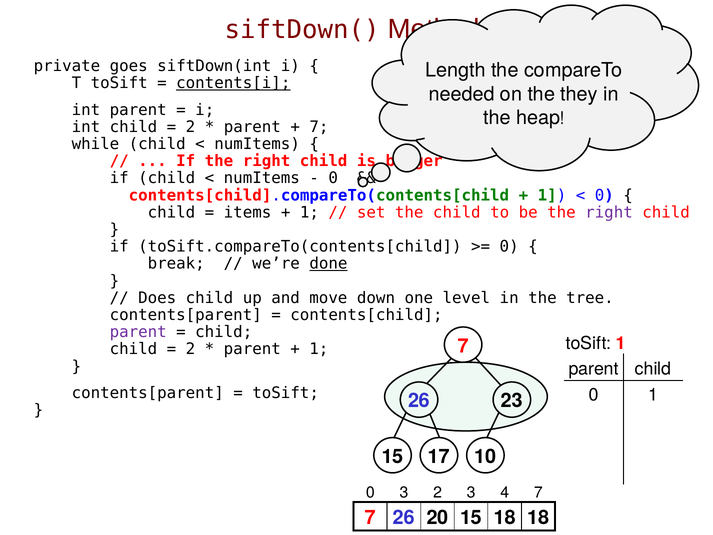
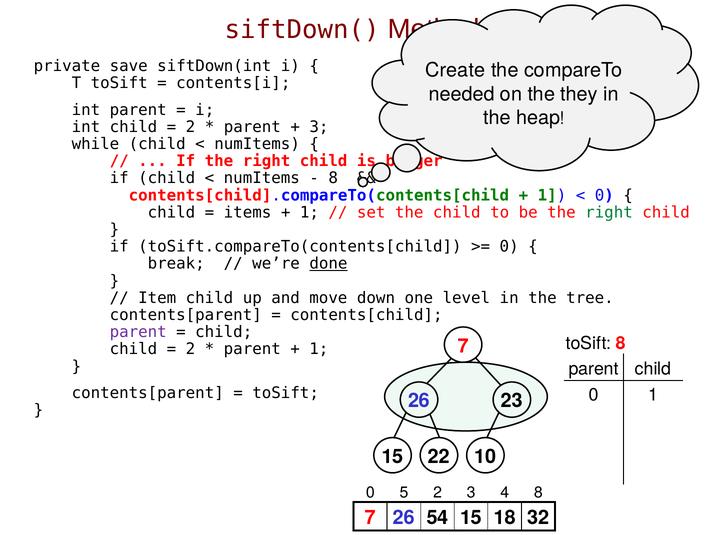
goes: goes -> save
Length: Length -> Create
contents[i underline: present -> none
7 at (319, 127): 7 -> 3
0 at (333, 178): 0 -> 8
right at (609, 212) colour: purple -> green
Does: Does -> Item
toSift 1: 1 -> 8
17: 17 -> 22
0 3: 3 -> 5
4 7: 7 -> 8
20: 20 -> 54
18 18: 18 -> 32
